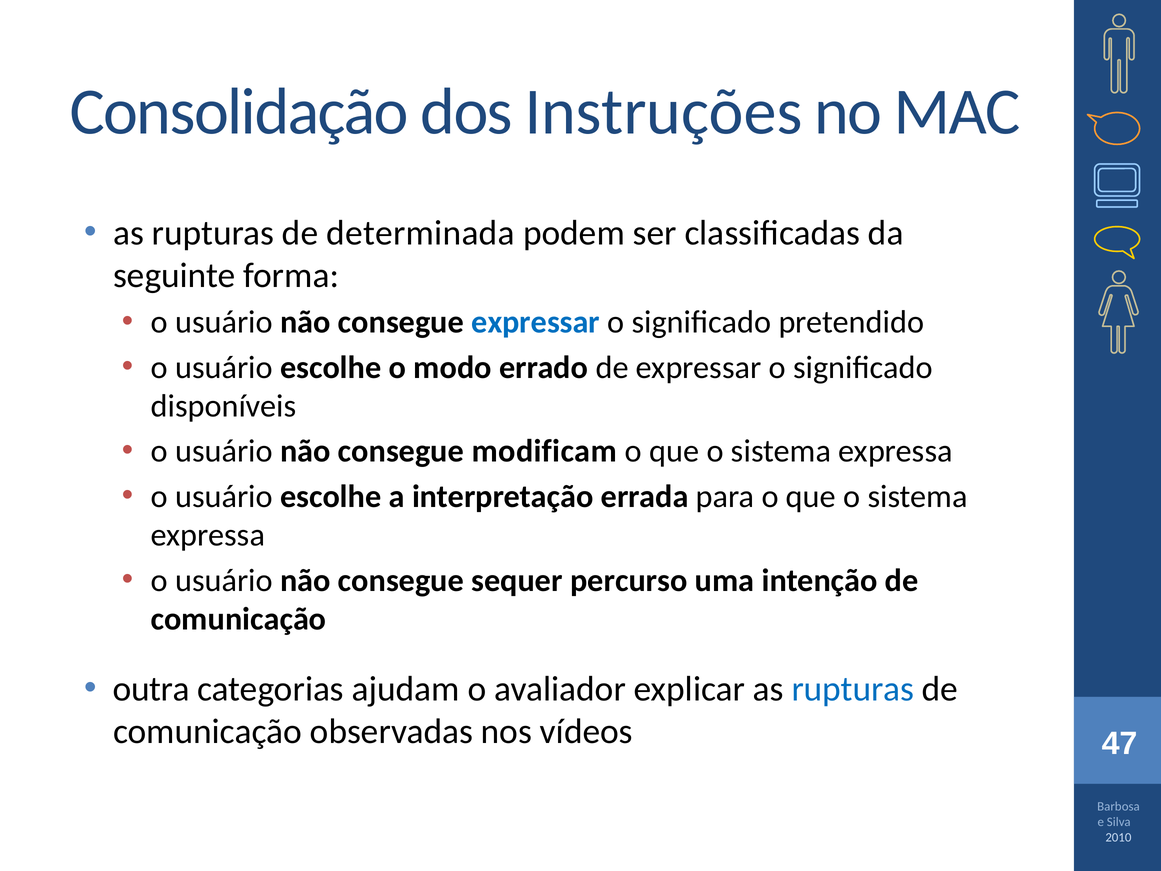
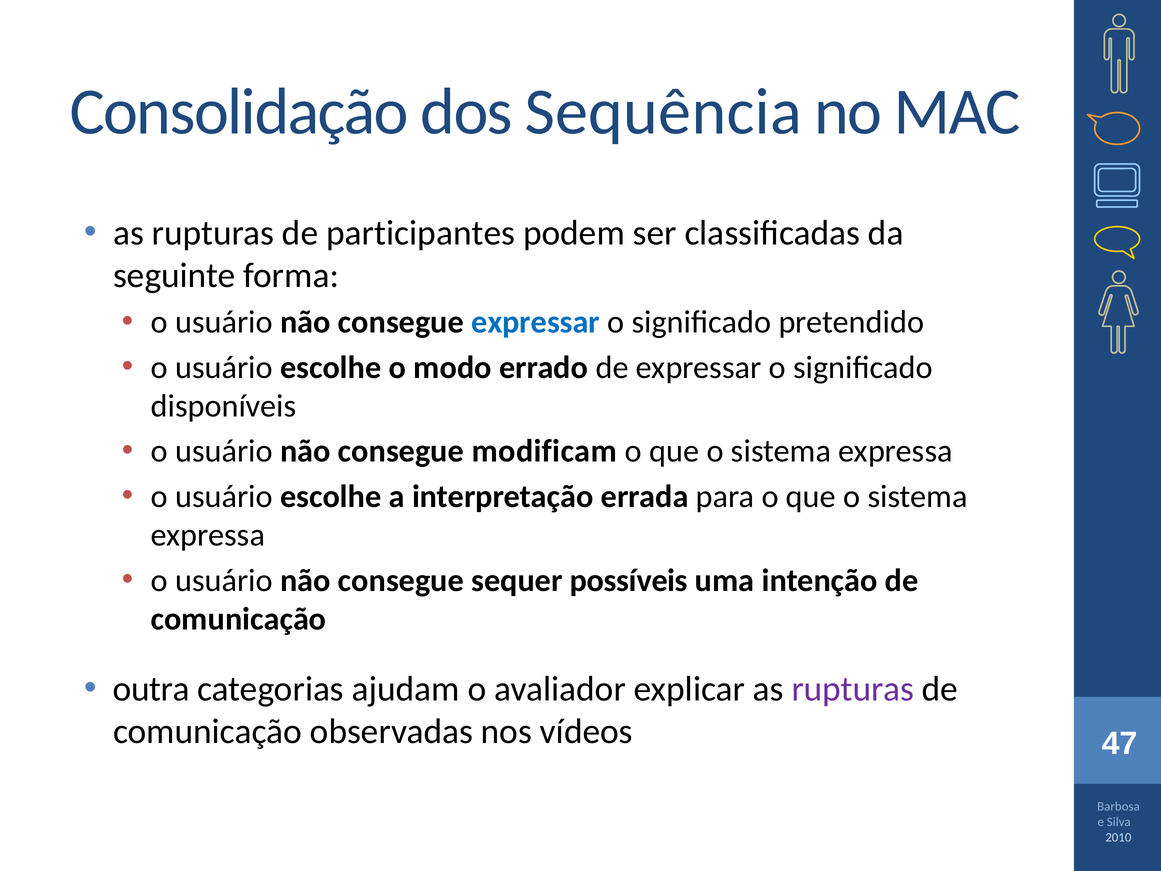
Instruções: Instruções -> Sequência
determinada: determinada -> participantes
percurso: percurso -> possíveis
rupturas at (853, 689) colour: blue -> purple
